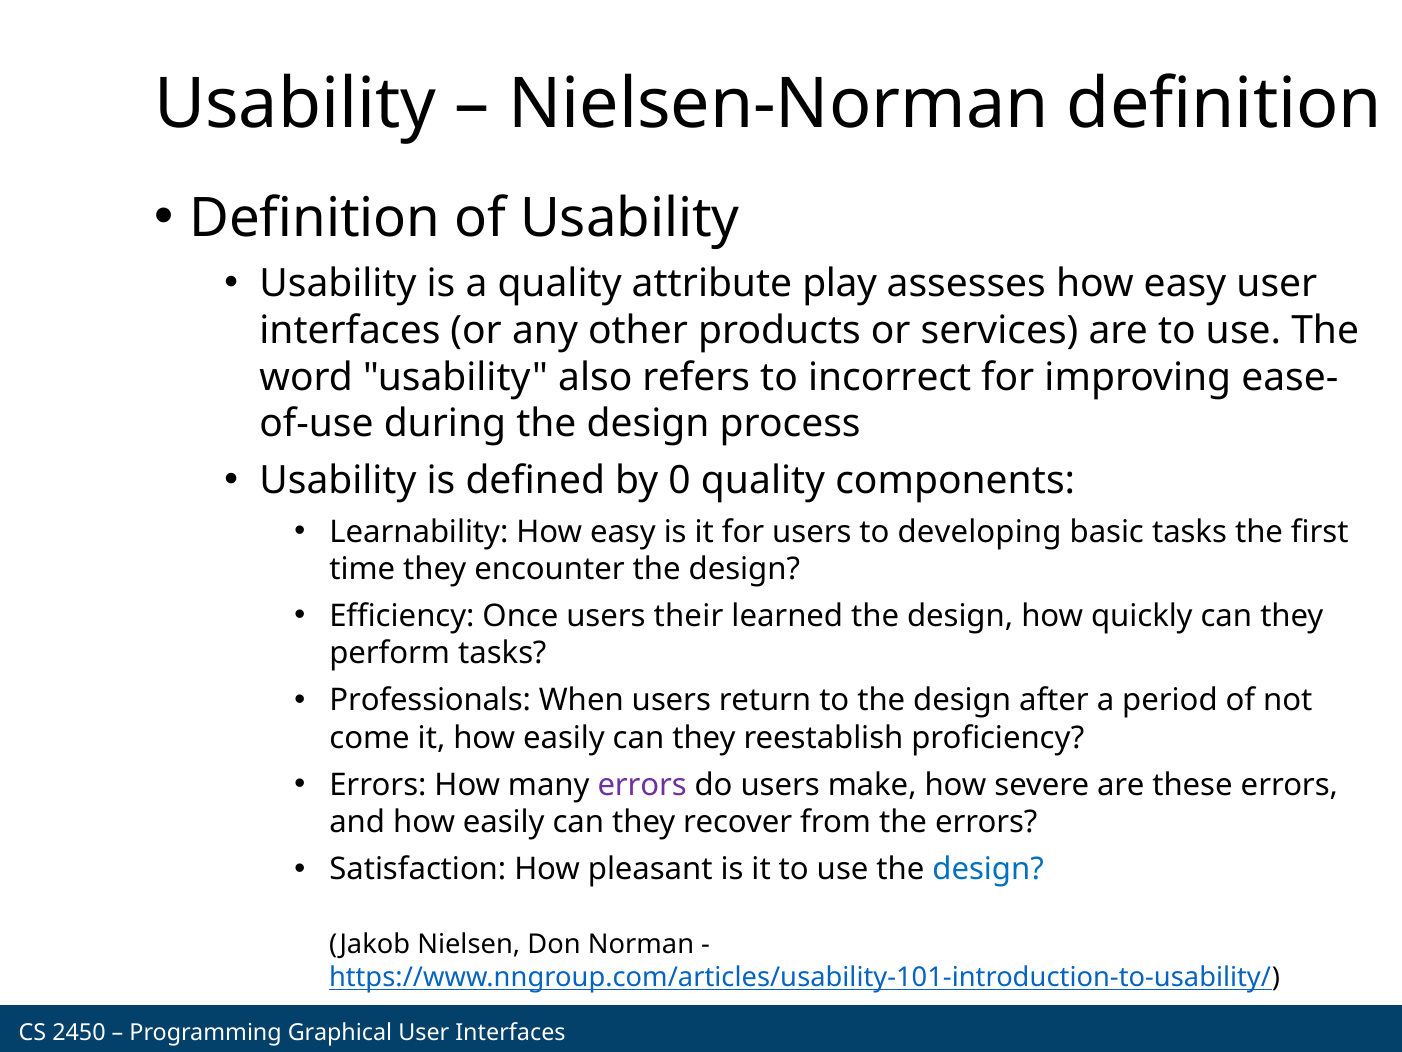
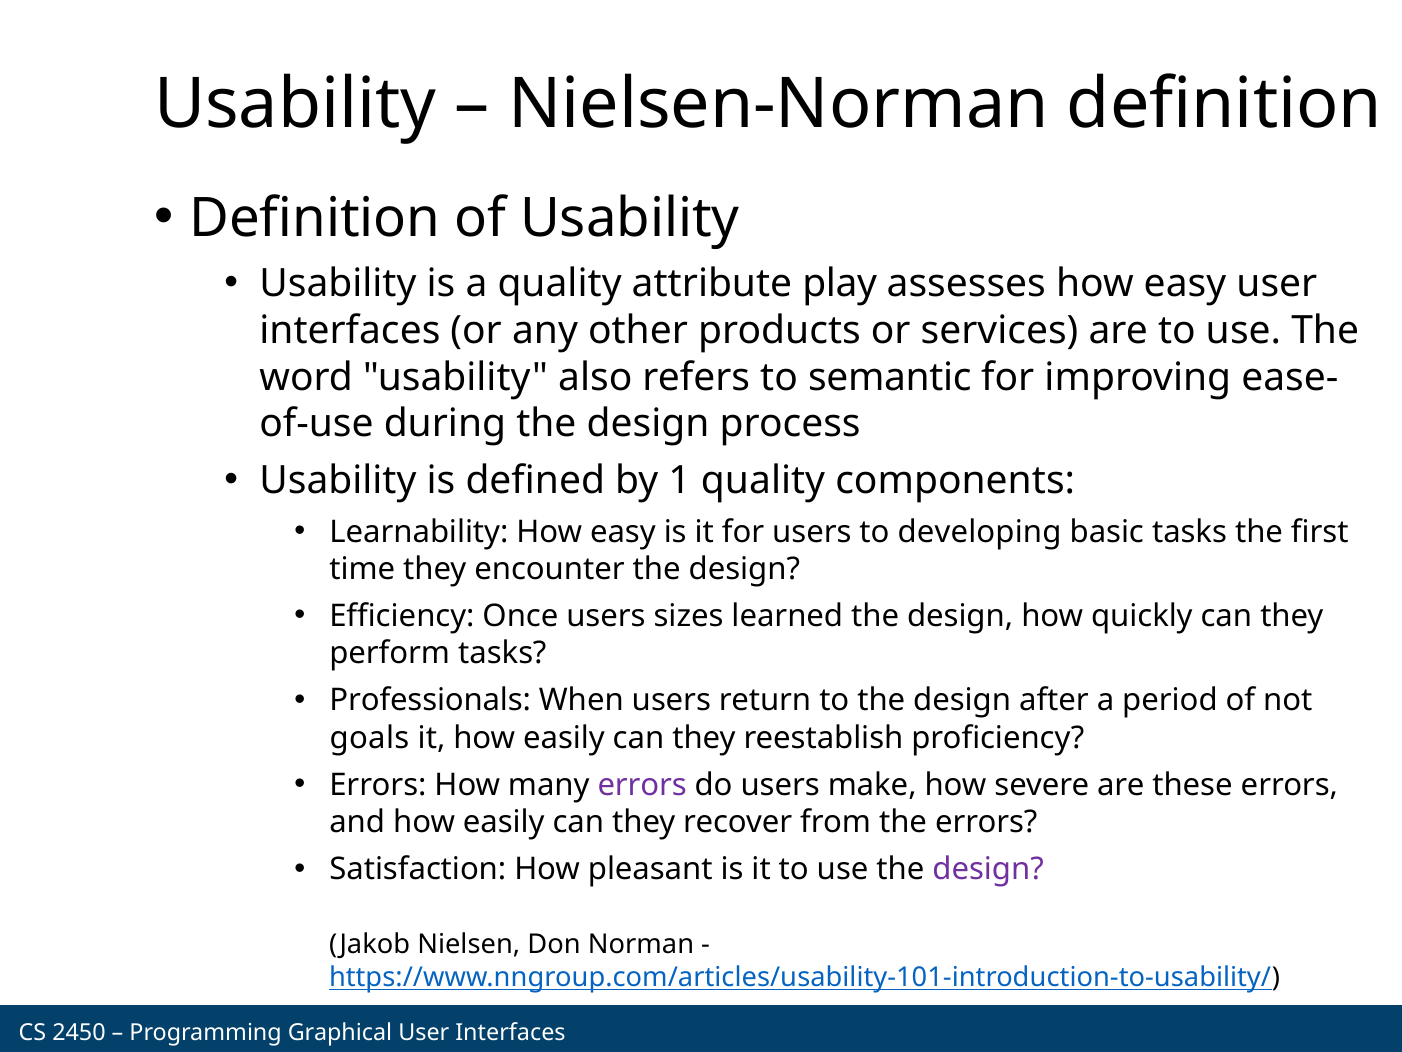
incorrect: incorrect -> semantic
0: 0 -> 1
their: their -> sizes
come: come -> goals
design at (988, 869) colour: blue -> purple
